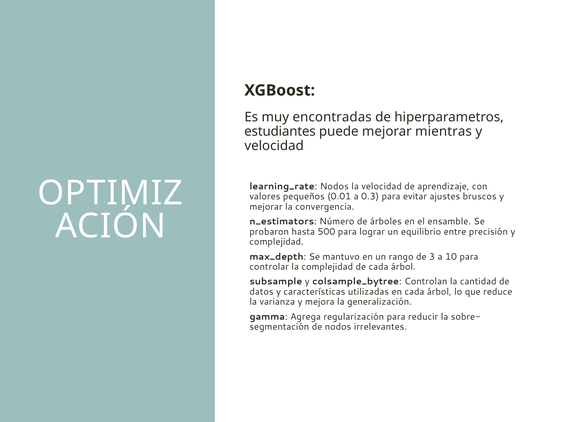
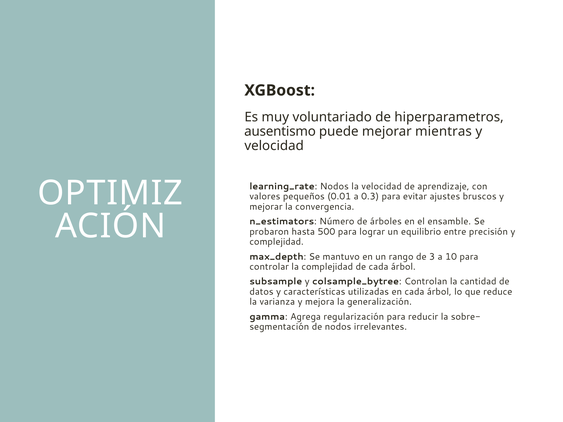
encontradas: encontradas -> voluntariado
estudiantes: estudiantes -> ausentismo
